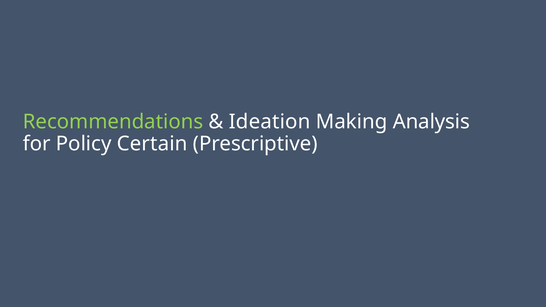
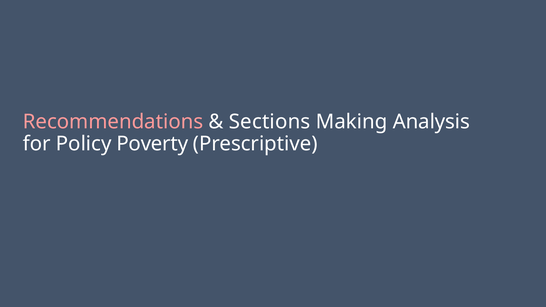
Recommendations colour: light green -> pink
Ideation: Ideation -> Sections
Certain: Certain -> Poverty
